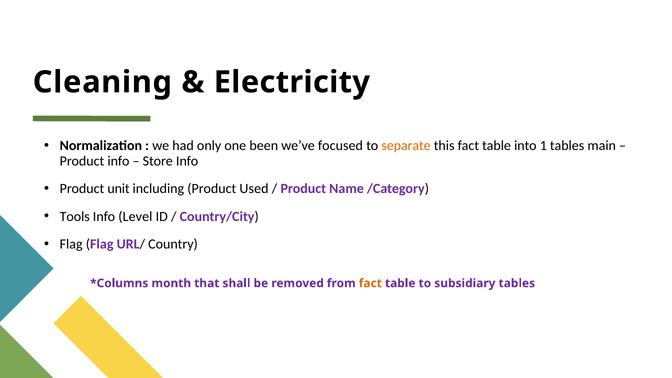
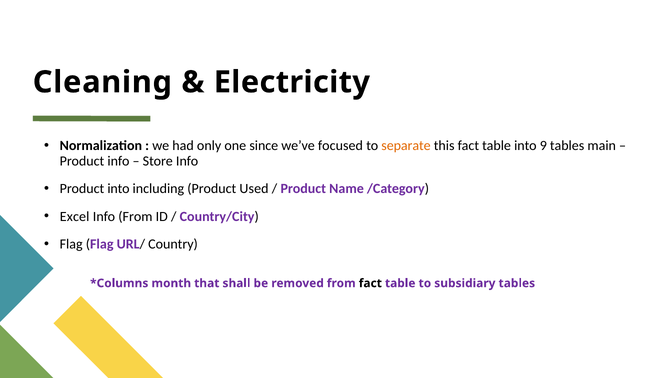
been: been -> since
1: 1 -> 9
Product unit: unit -> into
Tools: Tools -> Excel
Info Level: Level -> From
fact at (370, 283) colour: orange -> black
